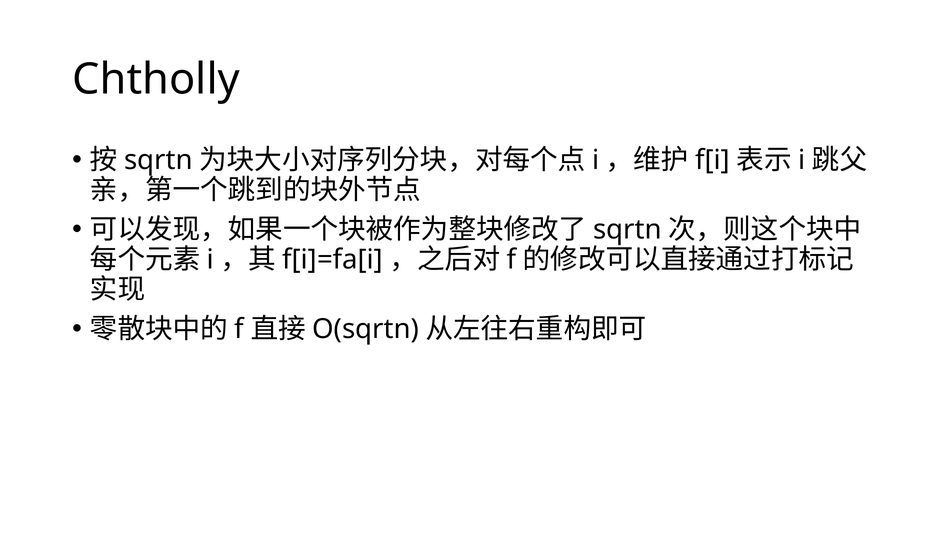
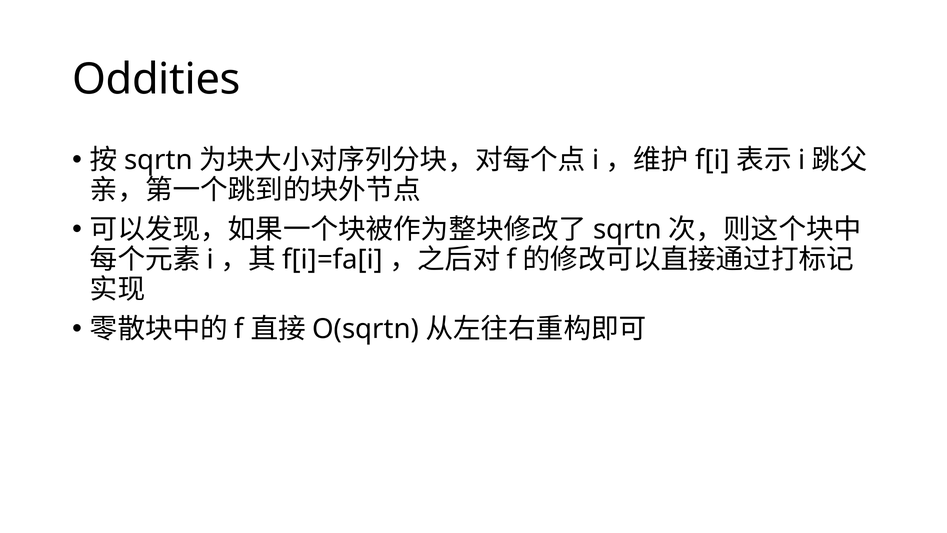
Chtholly: Chtholly -> Oddities
